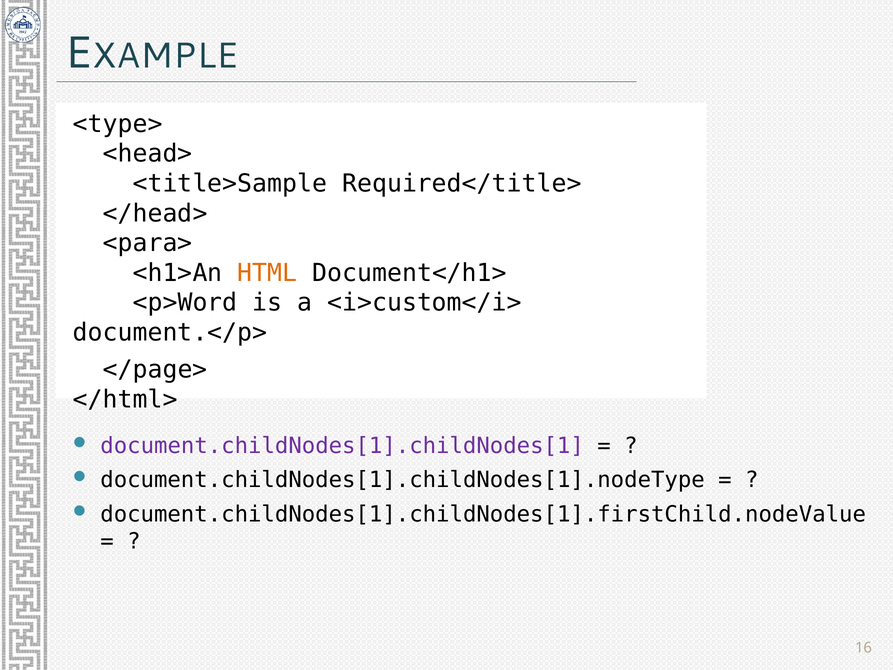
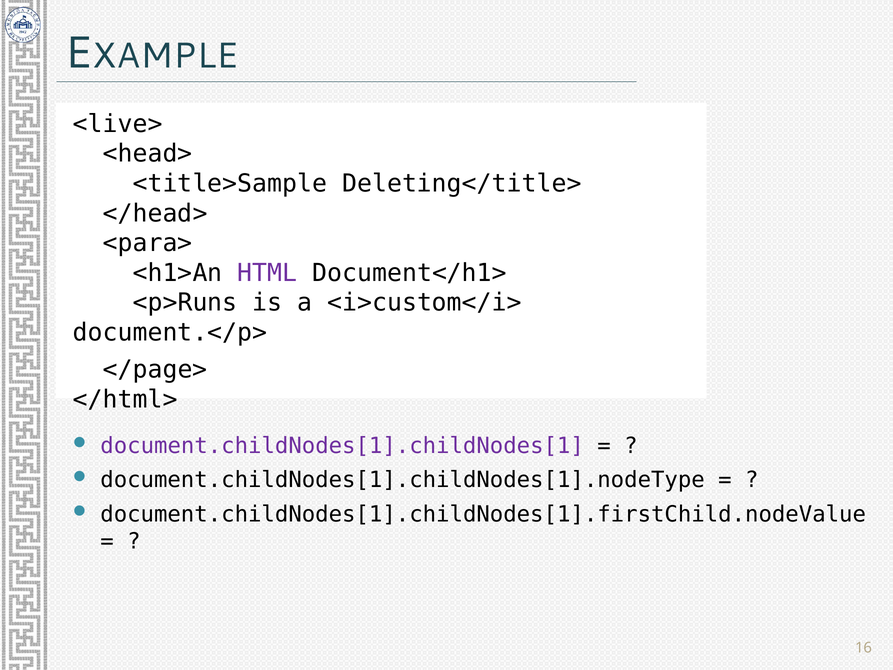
<type>: <type> -> <live>
Required</title>: Required</title> -> Deleting</title>
HTML colour: orange -> purple
<p>Word: <p>Word -> <p>Runs
